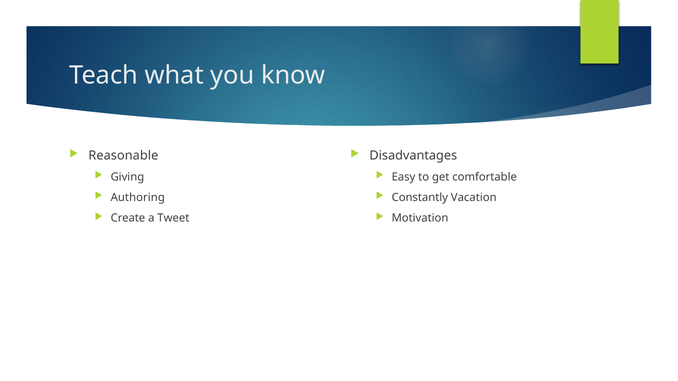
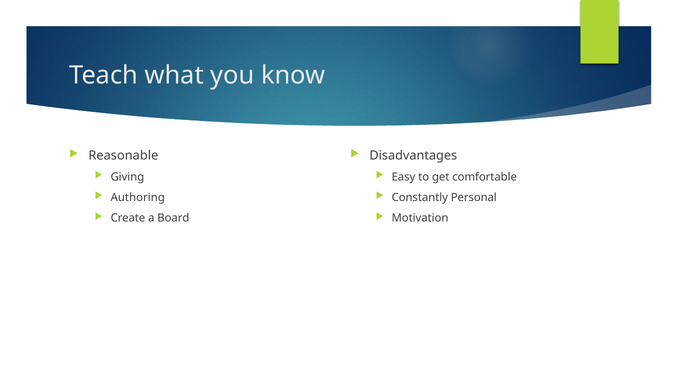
Vacation: Vacation -> Personal
Tweet: Tweet -> Board
